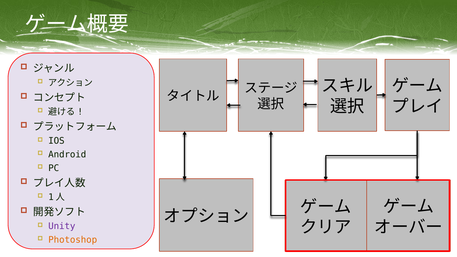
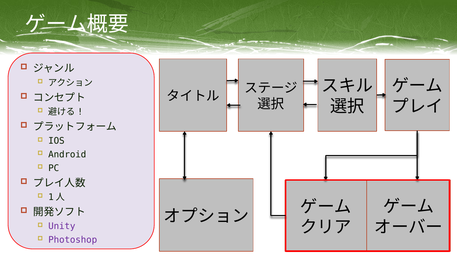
Photoshop colour: orange -> purple
